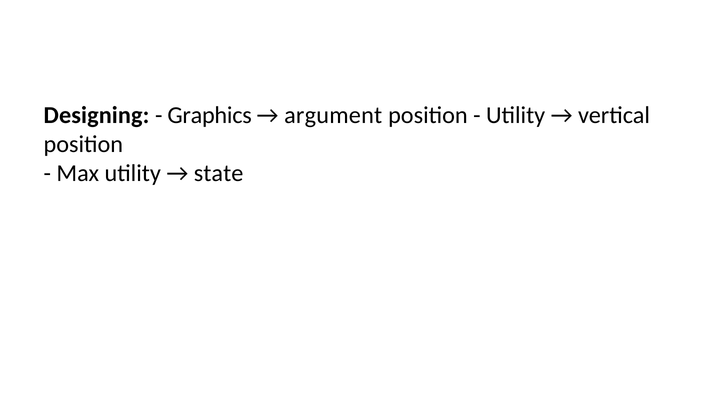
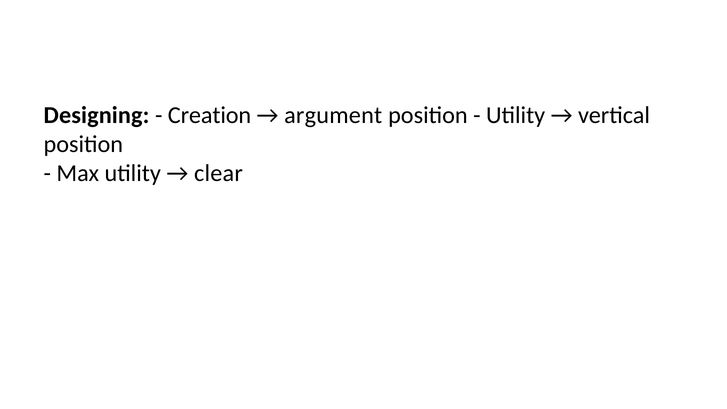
Graphics: Graphics -> Creation
state: state -> clear
